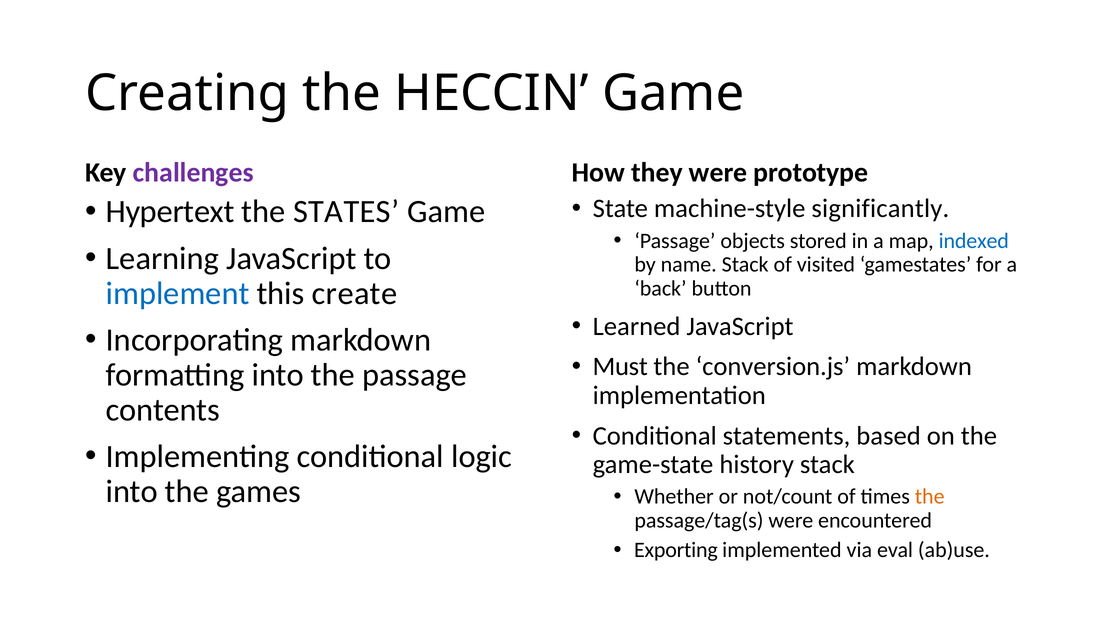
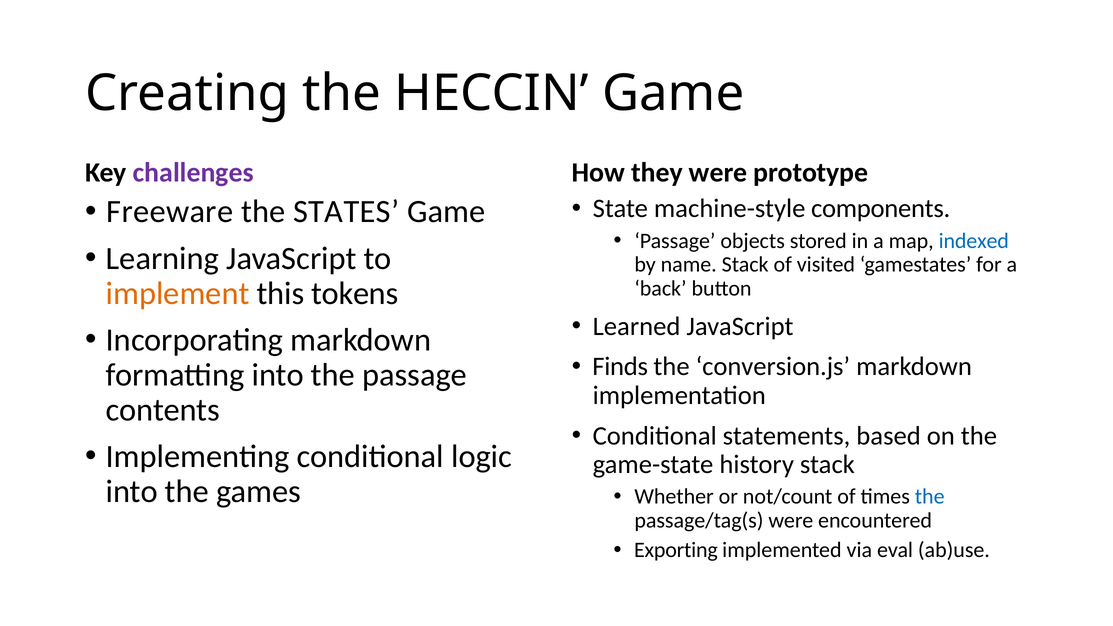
Hypertext: Hypertext -> Freeware
significantly: significantly -> components
implement colour: blue -> orange
create: create -> tokens
Must: Must -> Finds
the at (930, 497) colour: orange -> blue
